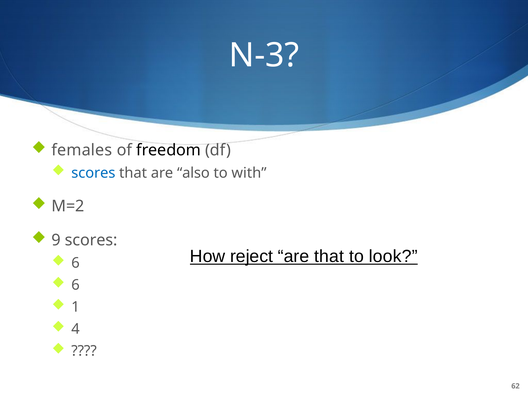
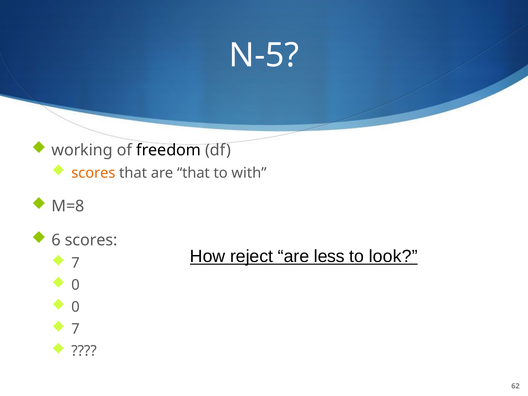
N-3: N-3 -> N-5
females: females -> working
scores at (93, 173) colour: blue -> orange
are also: also -> that
M=2: M=2 -> M=8
9: 9 -> 6
are that: that -> less
6 at (75, 263): 6 -> 7
6 at (75, 285): 6 -> 0
1 at (75, 307): 1 -> 0
4 at (75, 329): 4 -> 7
